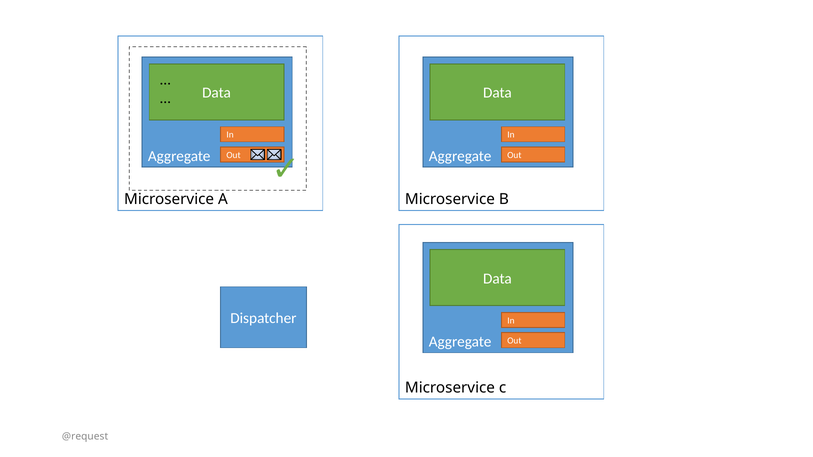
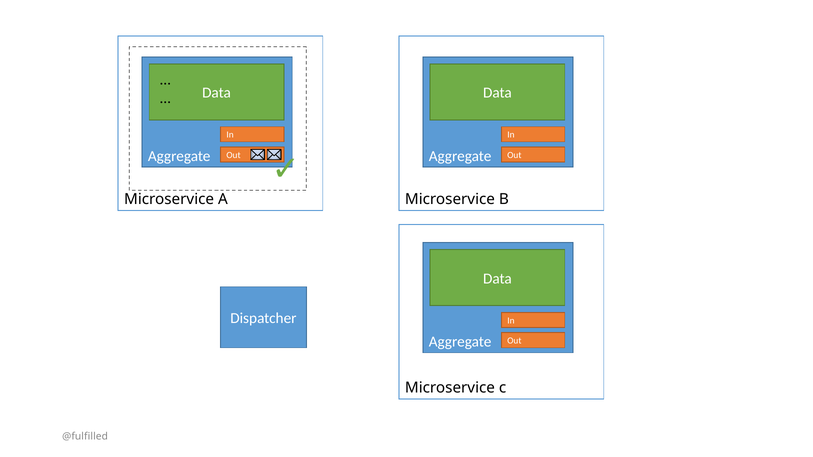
@request: @request -> @fulfilled
